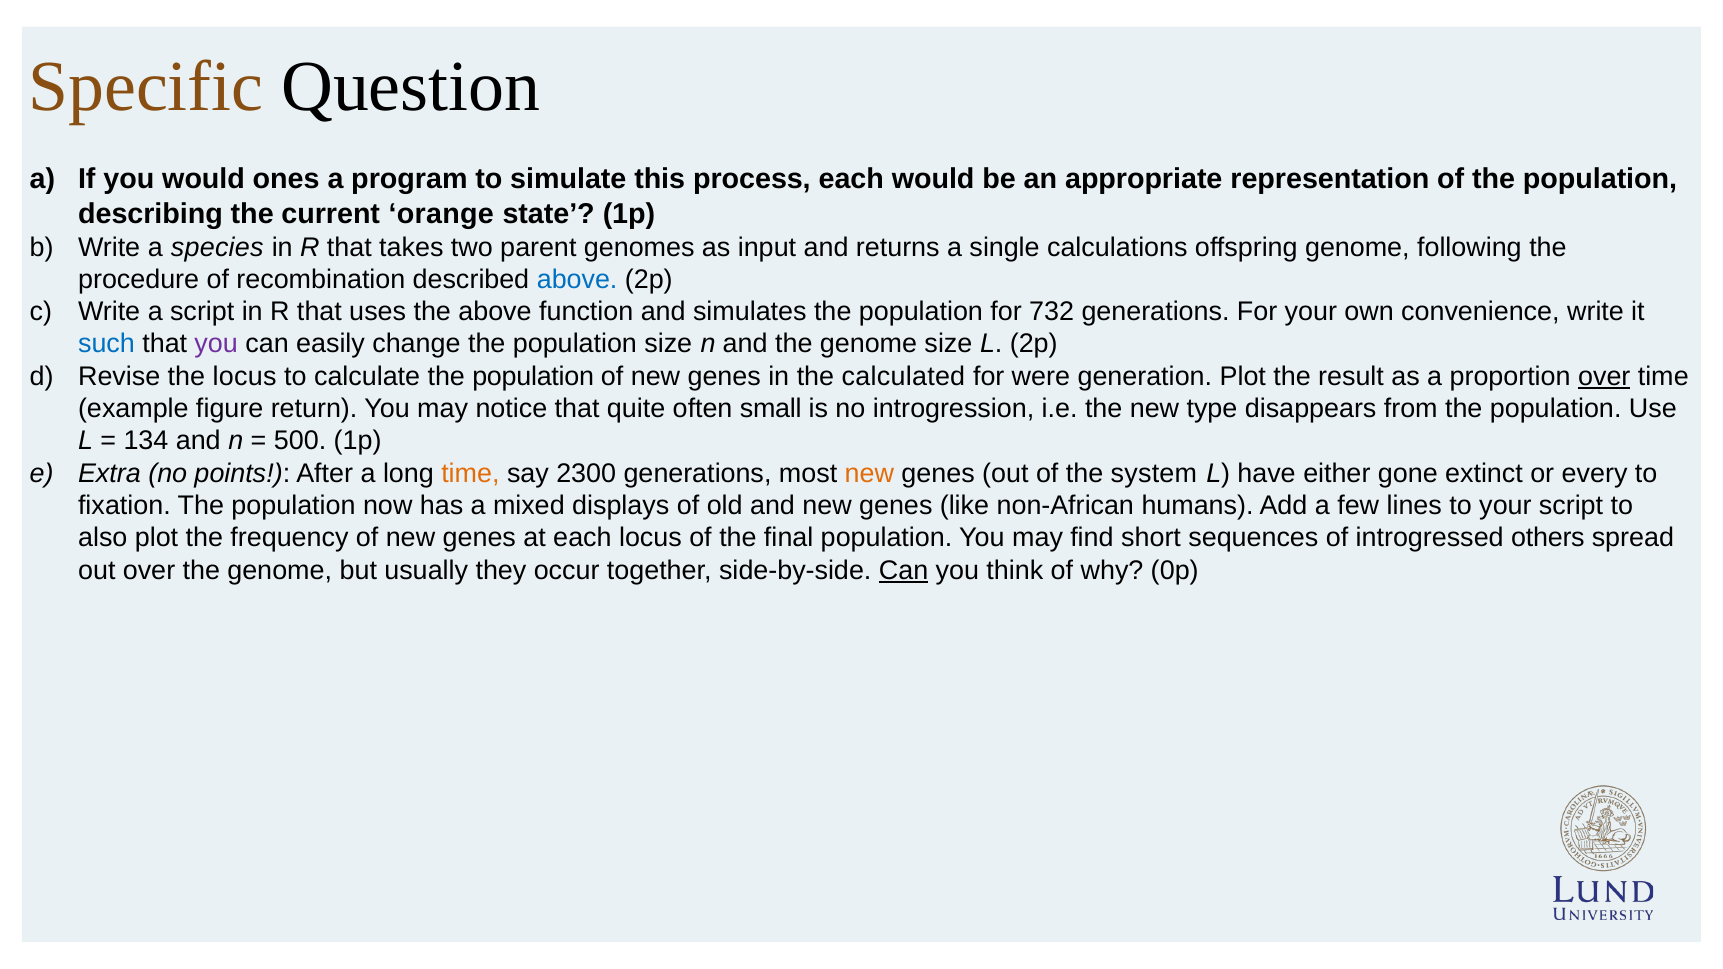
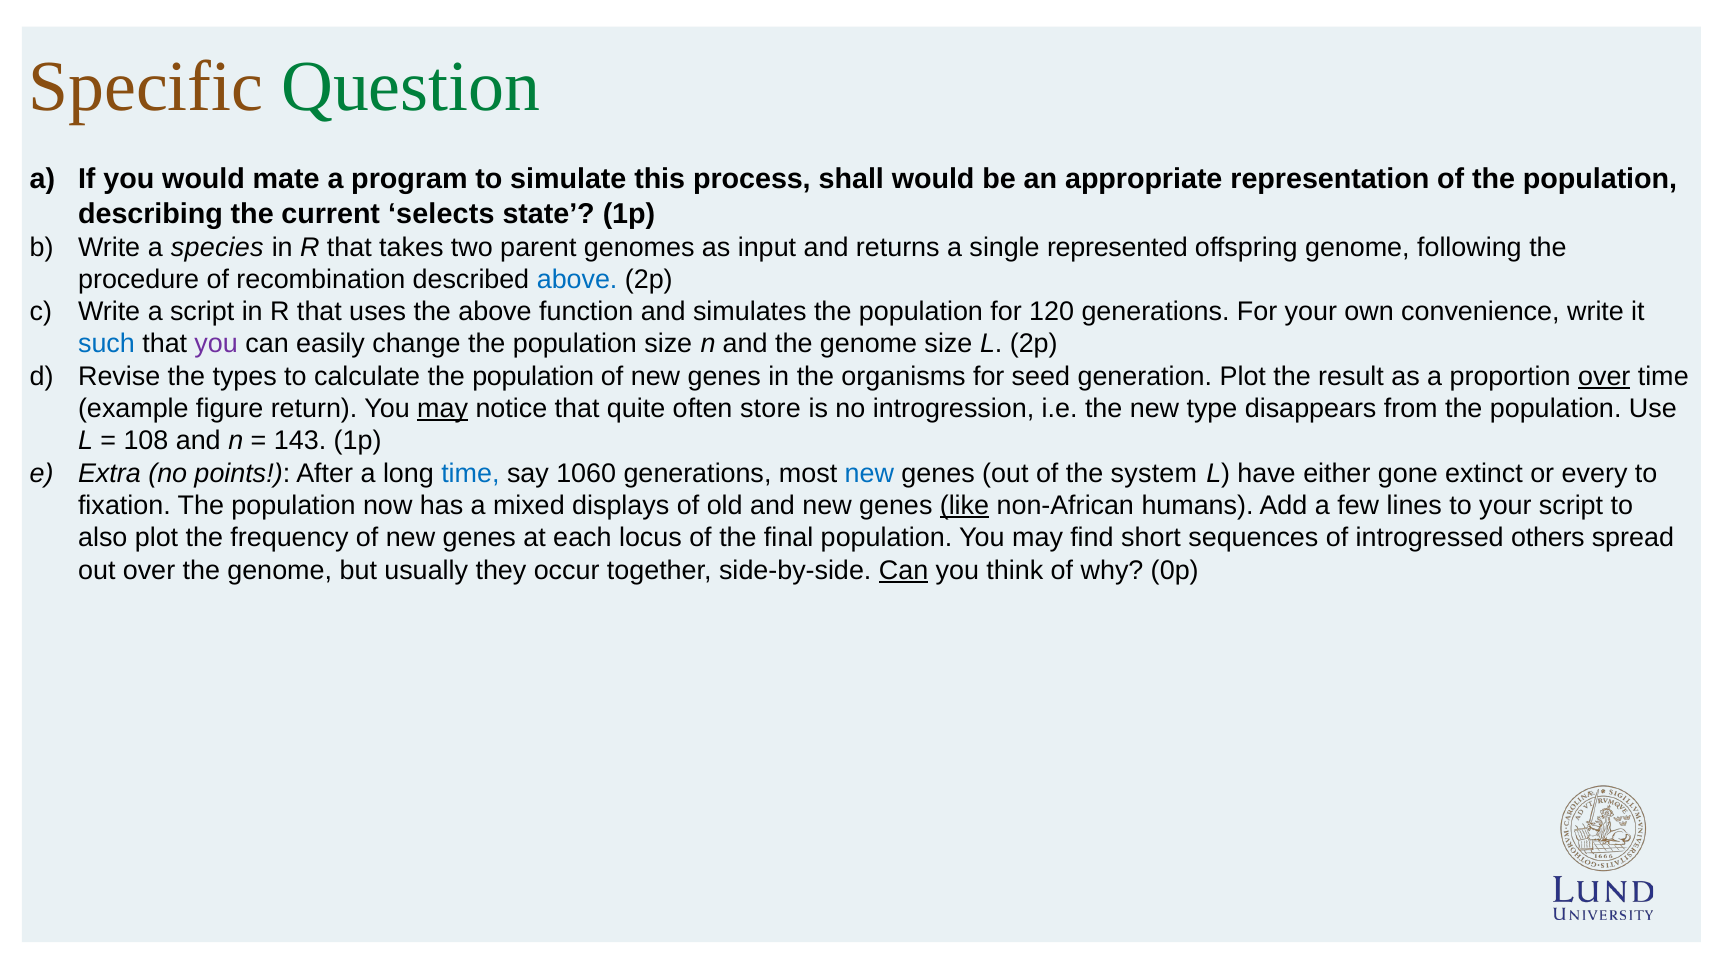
Question colour: black -> green
ones: ones -> mate
process each: each -> shall
orange: orange -> selects
calculations: calculations -> represented
732: 732 -> 120
the locus: locus -> types
calculated: calculated -> organisms
were: were -> seed
may at (443, 409) underline: none -> present
small: small -> store
134: 134 -> 108
500: 500 -> 143
time at (470, 473) colour: orange -> blue
2300: 2300 -> 1060
new at (869, 473) colour: orange -> blue
like underline: none -> present
